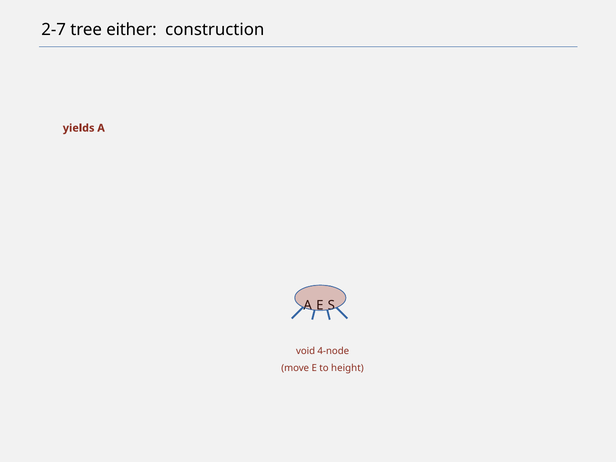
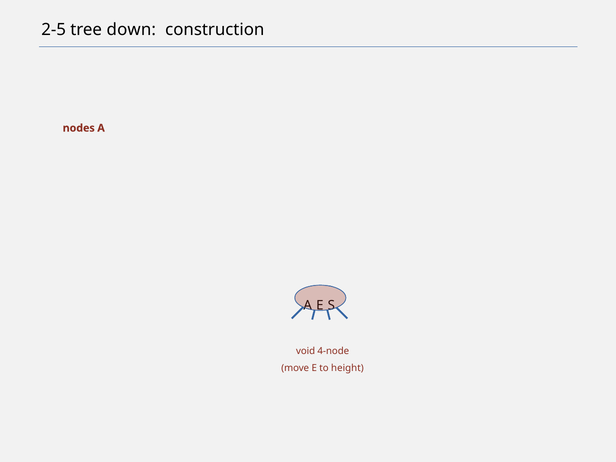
2-7: 2-7 -> 2-5
either: either -> down
yields: yields -> nodes
